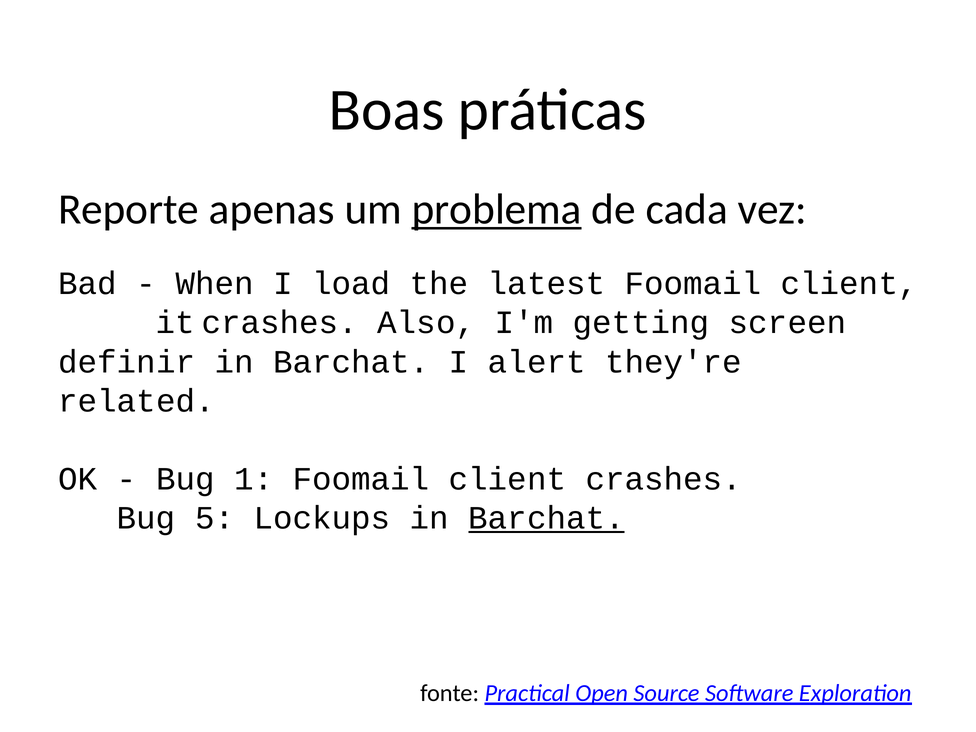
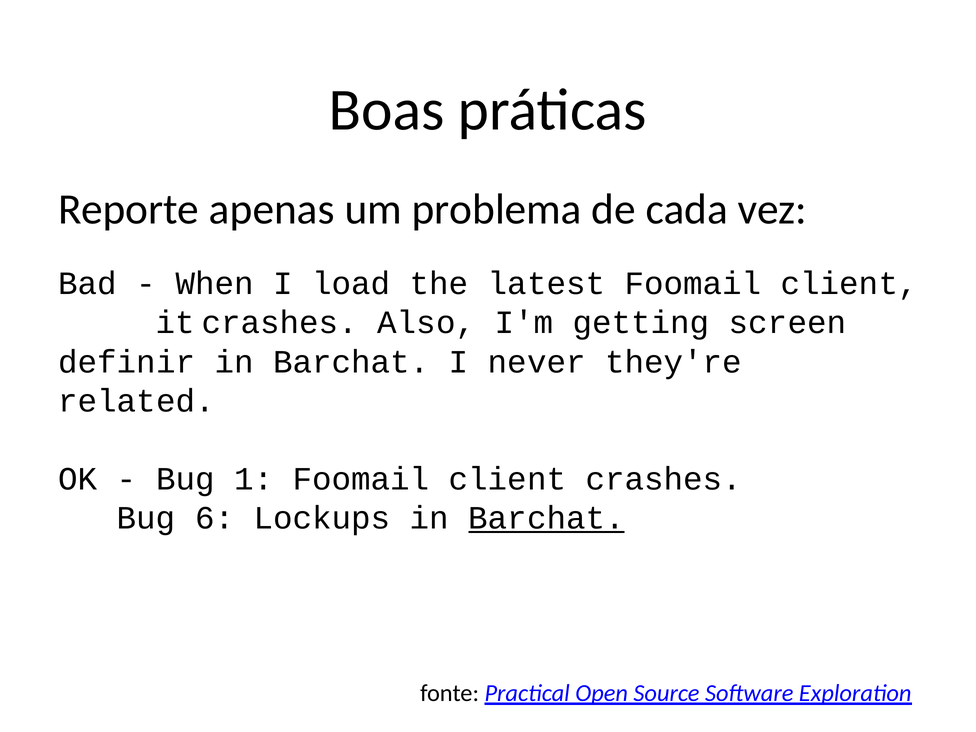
problema underline: present -> none
alert: alert -> never
5: 5 -> 6
